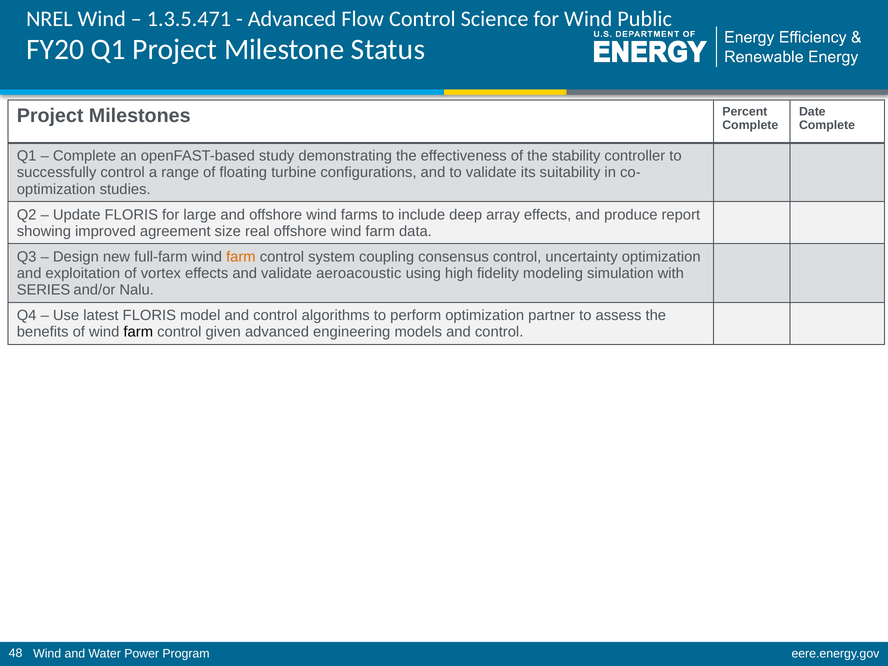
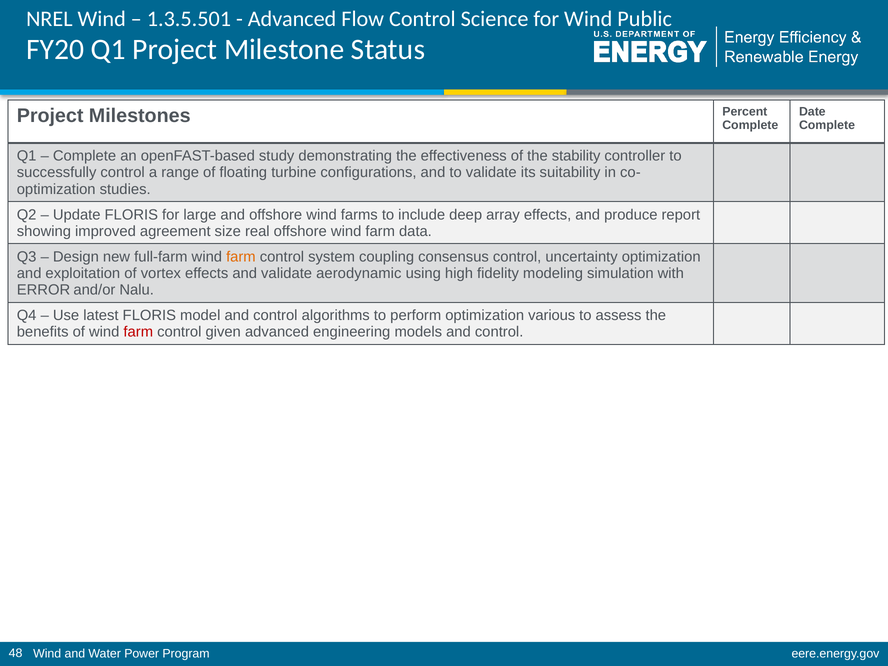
1.3.5.471: 1.3.5.471 -> 1.3.5.501
aeroacoustic: aeroacoustic -> aerodynamic
SERIES: SERIES -> ERROR
partner: partner -> various
farm at (138, 332) colour: black -> red
